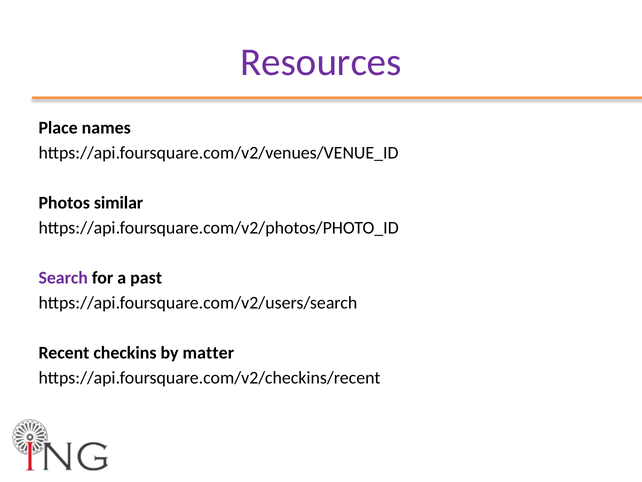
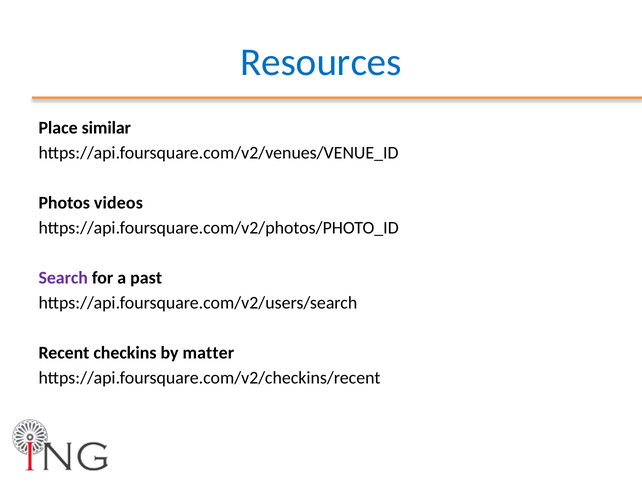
Resources colour: purple -> blue
names: names -> similar
similar: similar -> videos
